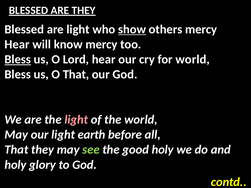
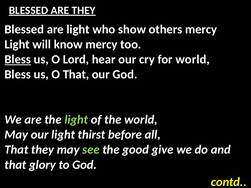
show underline: present -> none
Hear at (17, 44): Hear -> Light
light at (76, 120) colour: pink -> light green
earth: earth -> thirst
good holy: holy -> give
holy at (15, 165): holy -> that
